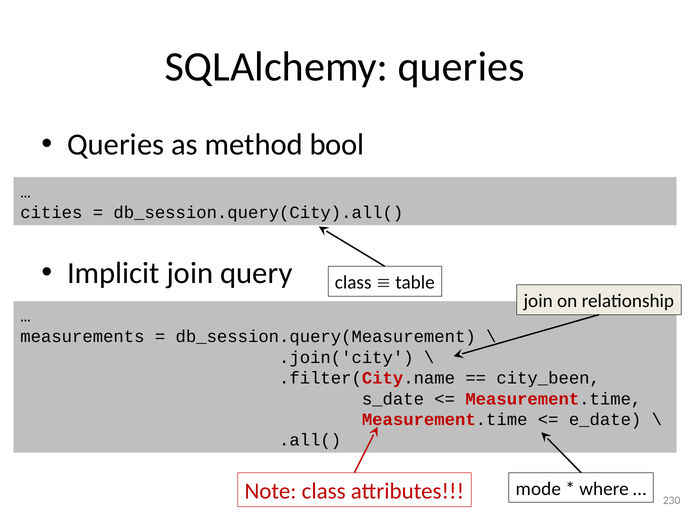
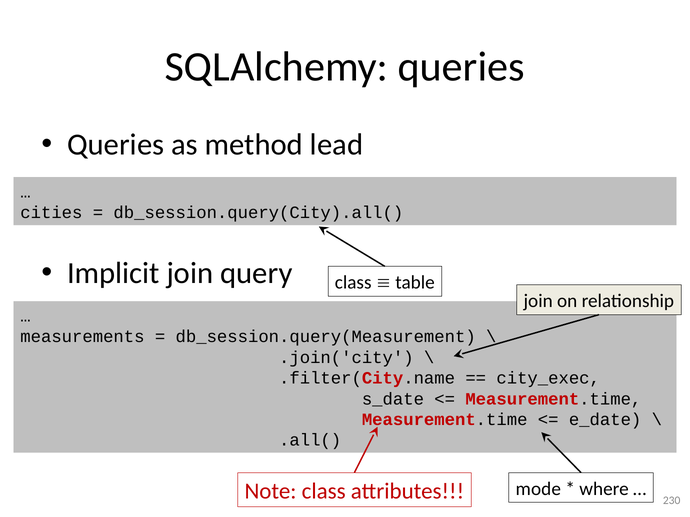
bool: bool -> lead
city_been: city_been -> city_exec
